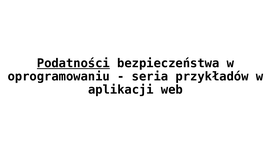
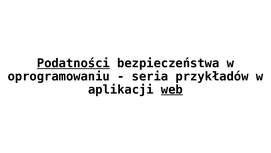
web underline: none -> present
